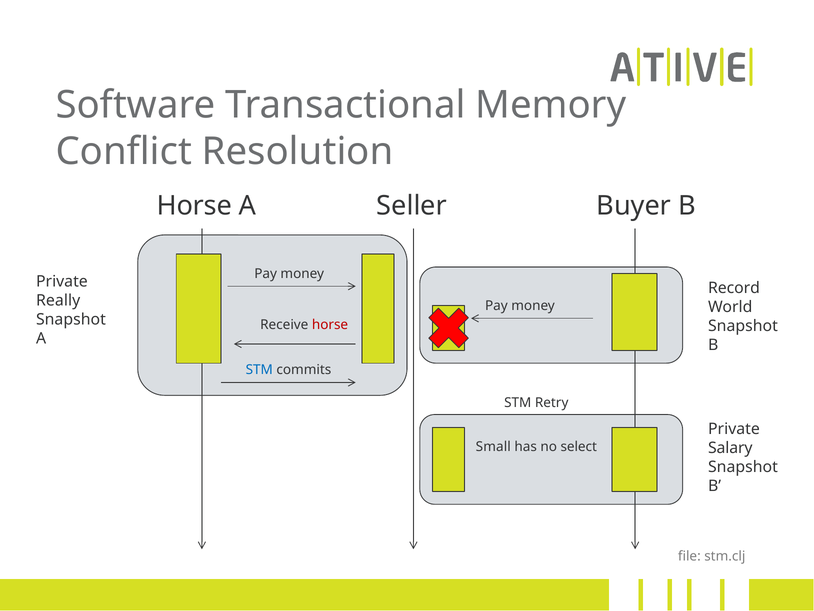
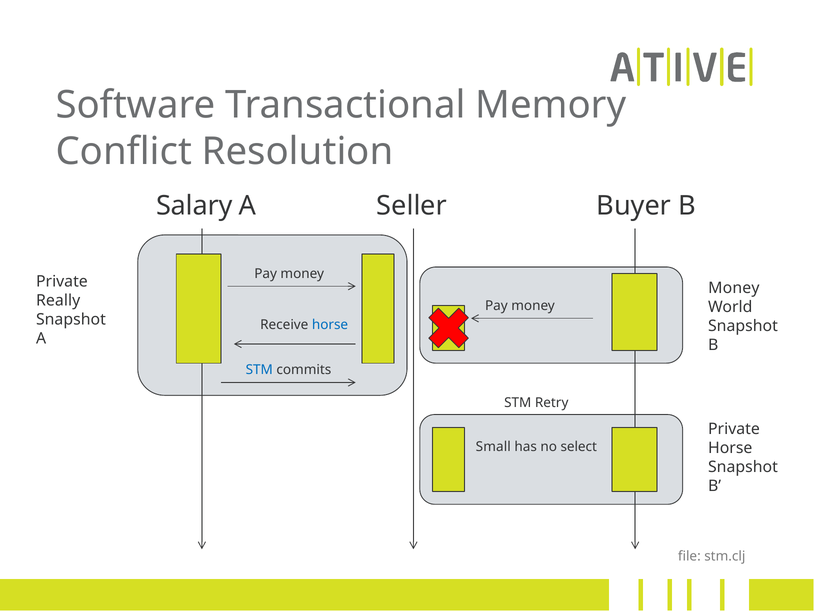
Horse at (194, 206): Horse -> Salary
Record at (734, 288): Record -> Money
horse at (330, 325) colour: red -> blue
Salary at (730, 448): Salary -> Horse
